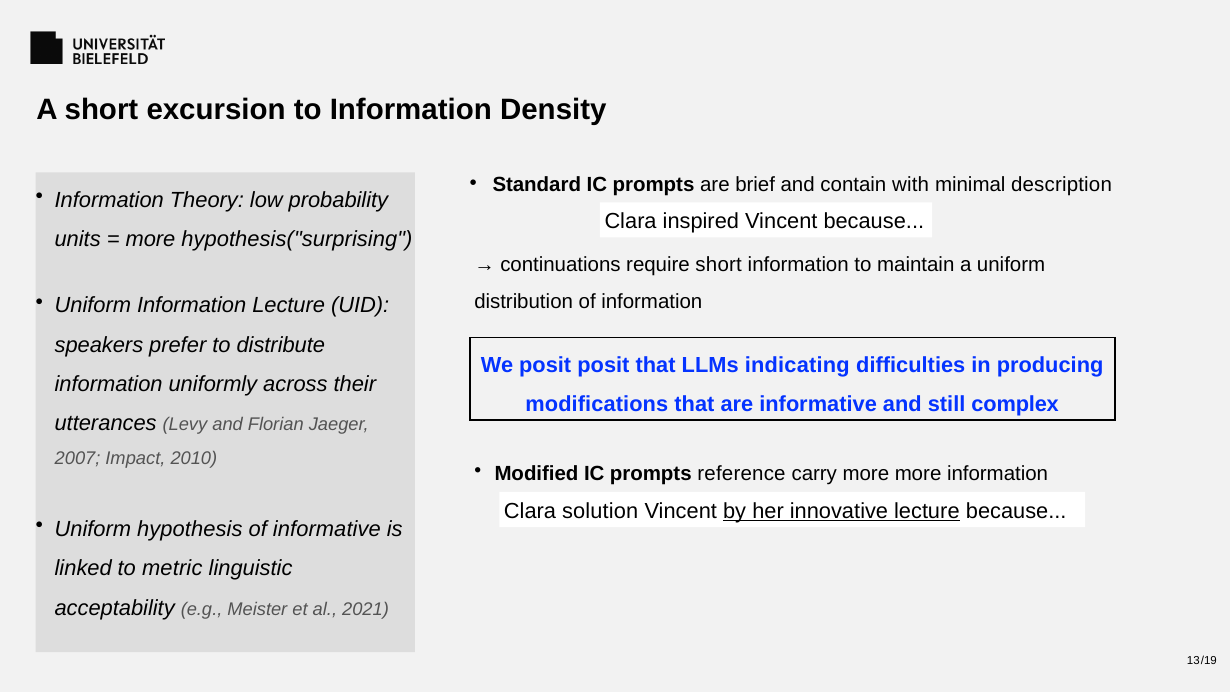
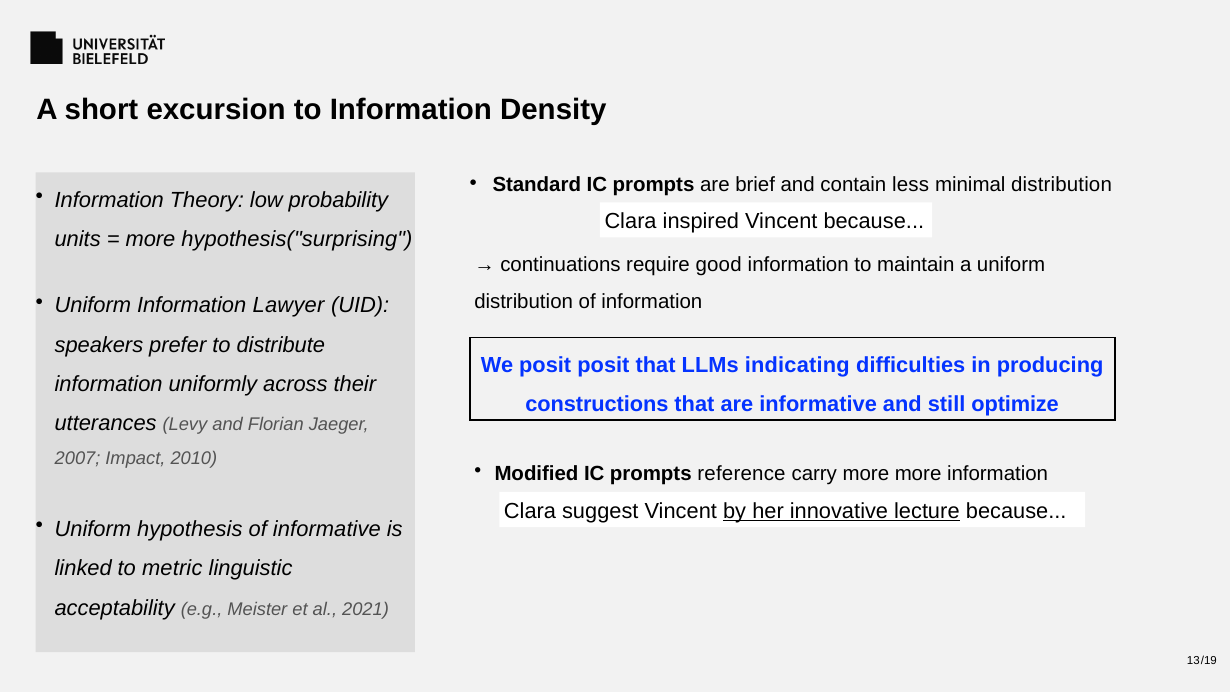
with: with -> less
minimal description: description -> distribution
require short: short -> good
Information Lecture: Lecture -> Lawyer
modifications: modifications -> constructions
complex: complex -> optimize
solution: solution -> suggest
